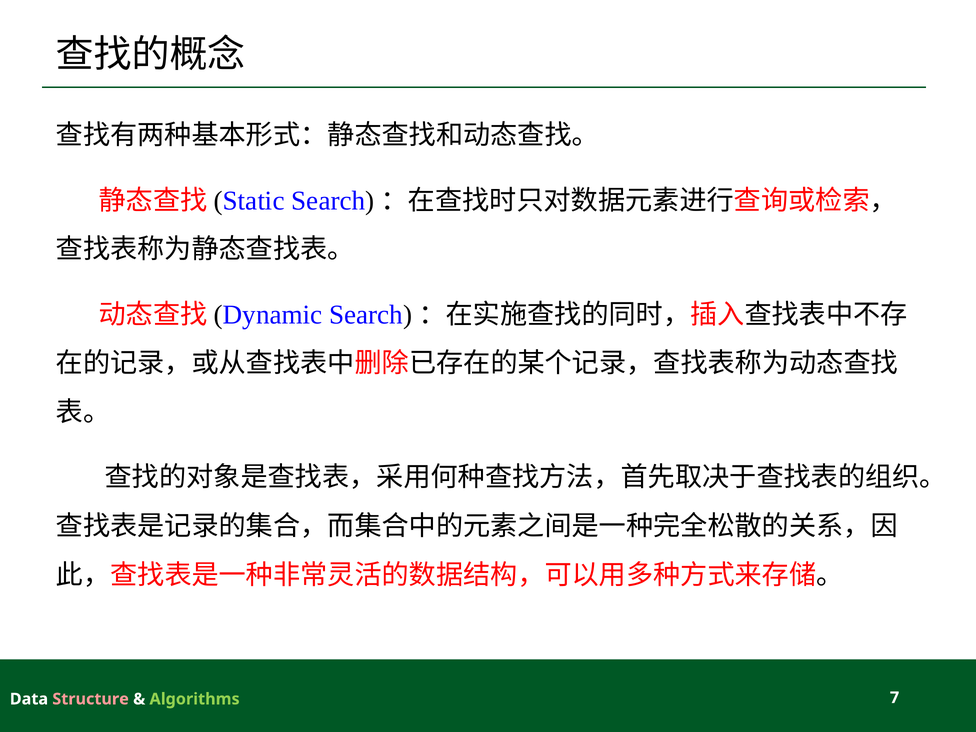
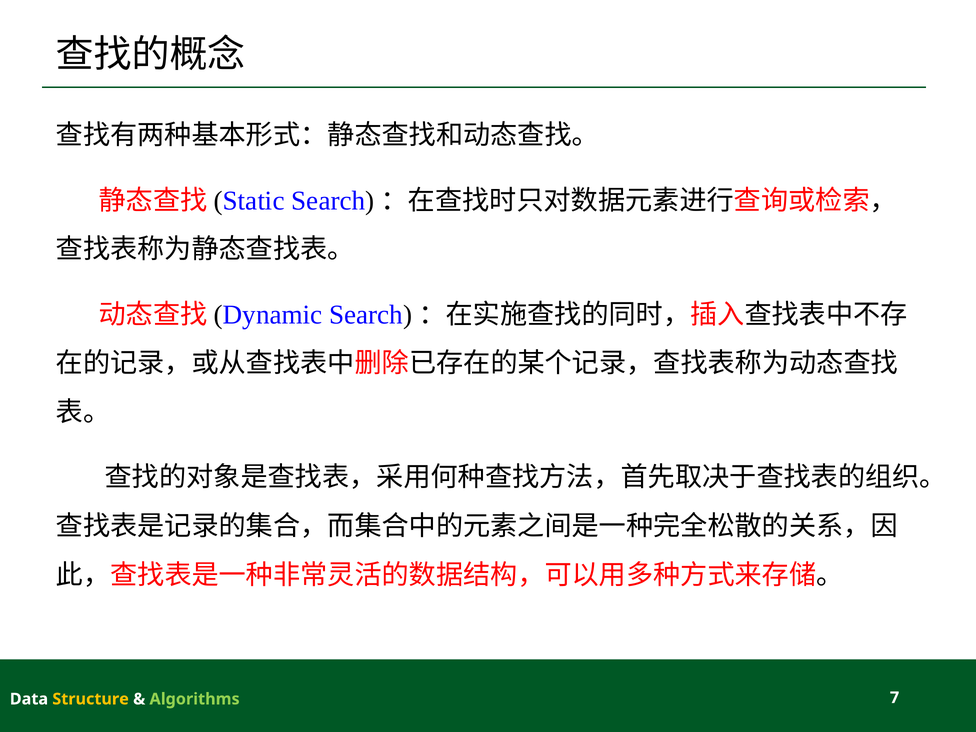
Structure colour: pink -> yellow
